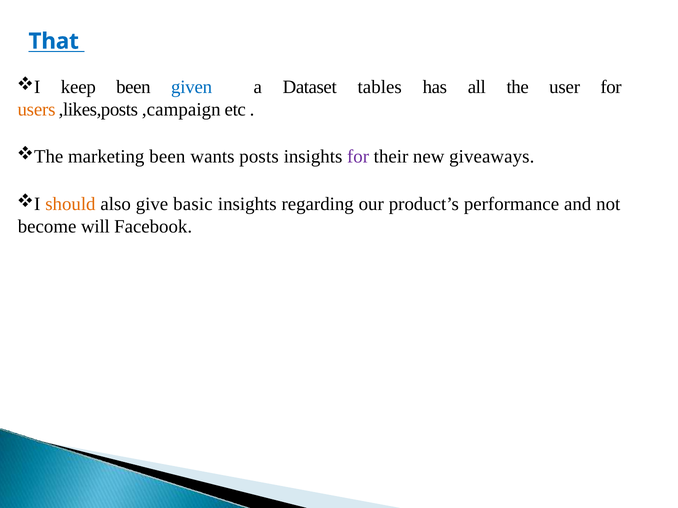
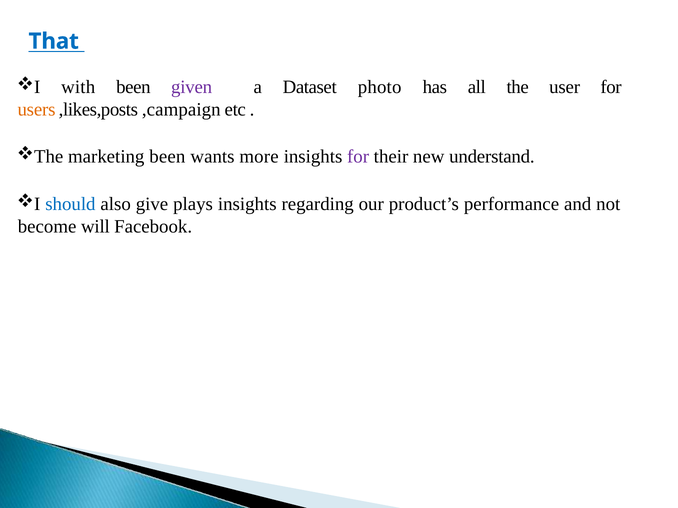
keep: keep -> with
given colour: blue -> purple
tables: tables -> photo
posts: posts -> more
giveaways: giveaways -> understand
should colour: orange -> blue
basic: basic -> plays
